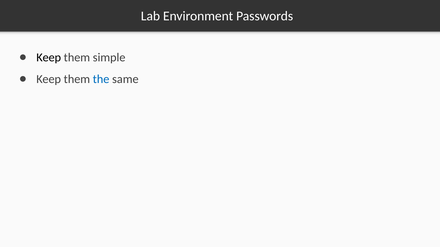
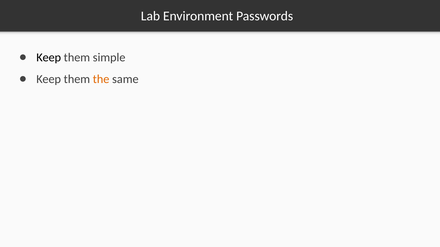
the colour: blue -> orange
